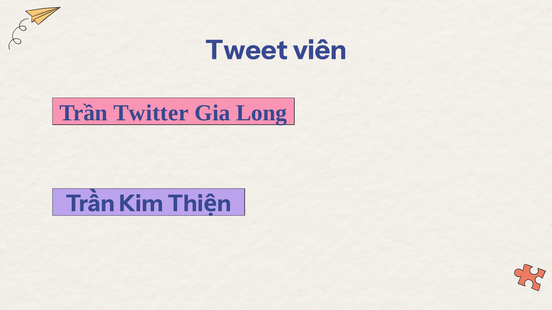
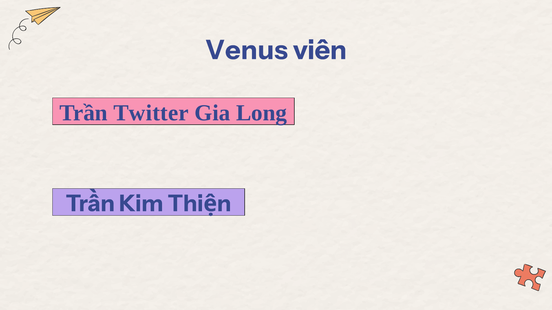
Tweet: Tweet -> Venus
